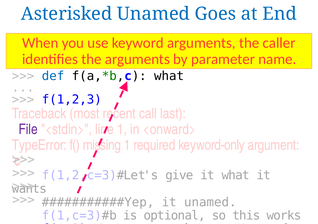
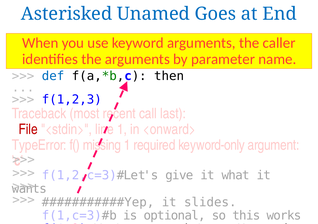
what at (169, 76): what -> then
File colour: purple -> red
it unamed: unamed -> slides
